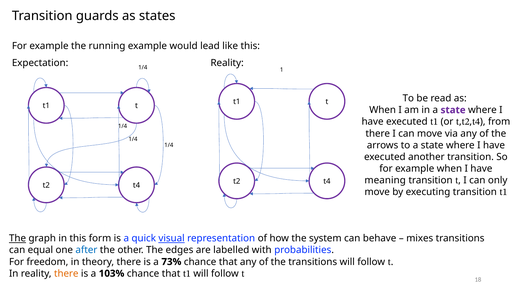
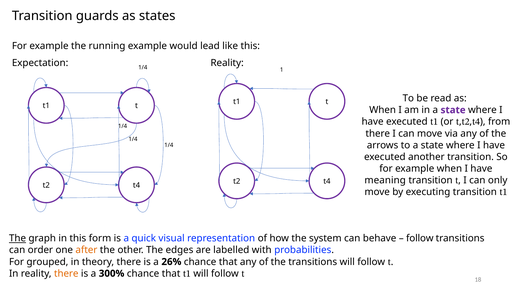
visual underline: present -> none
mixes at (420, 238): mixes -> follow
equal: equal -> order
after colour: blue -> orange
freedom: freedom -> grouped
73%: 73% -> 26%
103%: 103% -> 300%
